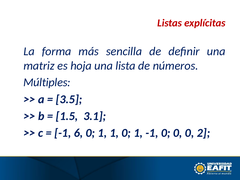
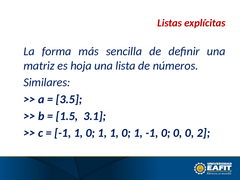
Múltiples: Múltiples -> Similares
-1 6: 6 -> 1
